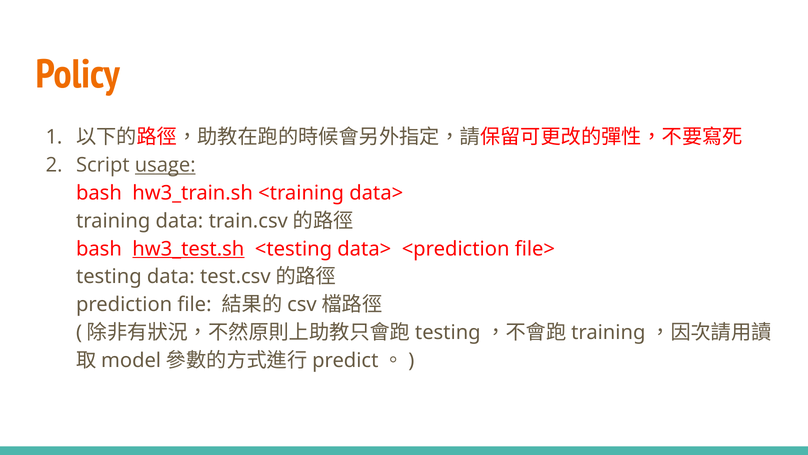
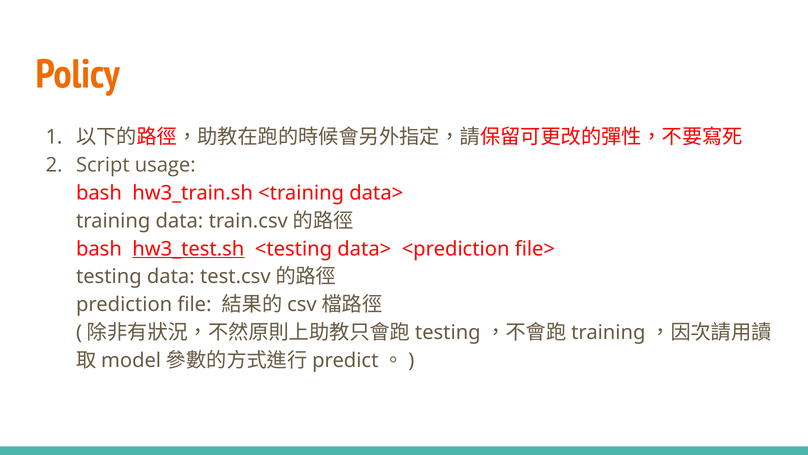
usage underline: present -> none
